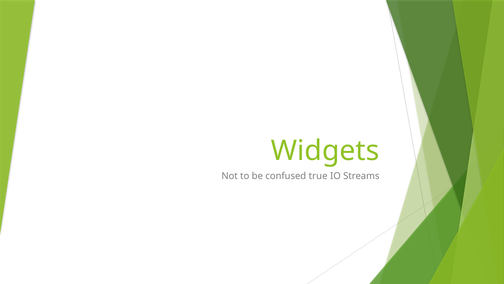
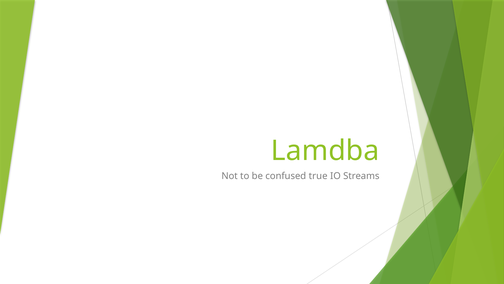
Widgets: Widgets -> Lamdba
